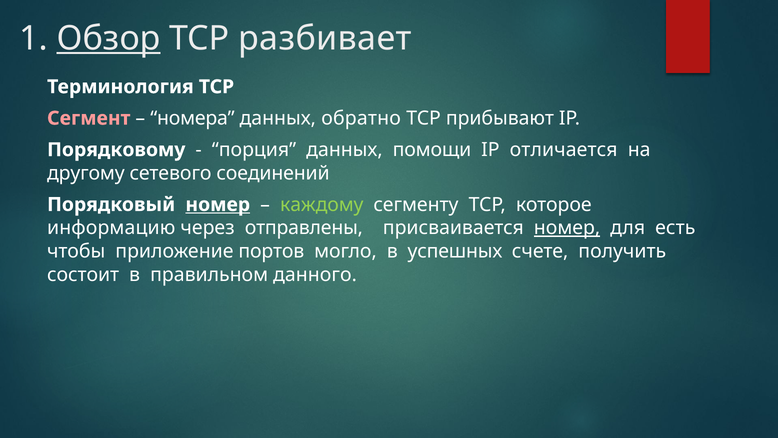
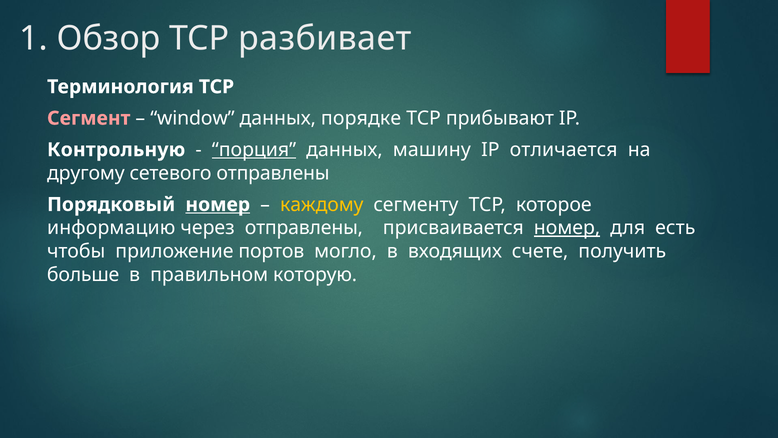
Обзор underline: present -> none
номера: номера -> window
обратно: обратно -> порядке
Порядковому: Порядковому -> Контрольную
порция underline: none -> present
помощи: помощи -> машину
сетевого соединений: соединений -> отправлены
каждому colour: light green -> yellow
успешных: успешных -> входящих
состоит: состоит -> больше
данного: данного -> которую
